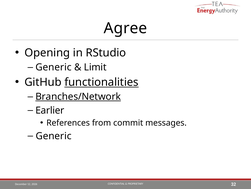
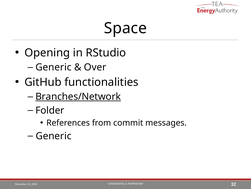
Agree: Agree -> Space
Limit: Limit -> Over
functionalities underline: present -> none
Earlier: Earlier -> Folder
